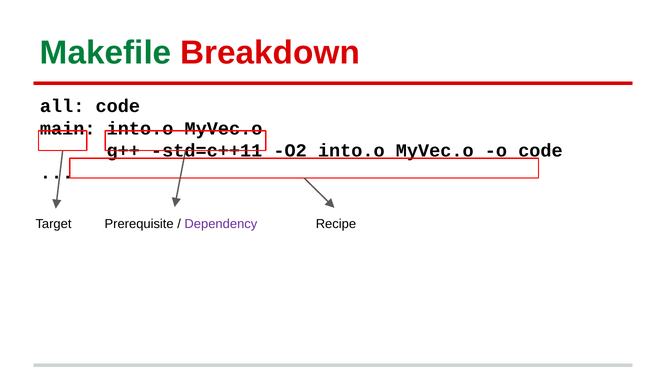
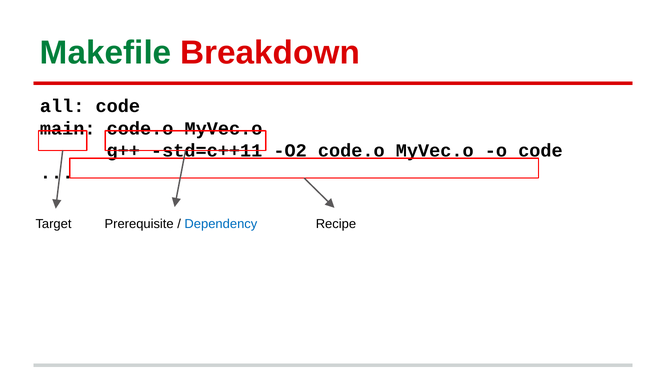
main into.o: into.o -> code.o
O2 into.o: into.o -> code.o
Dependency colour: purple -> blue
